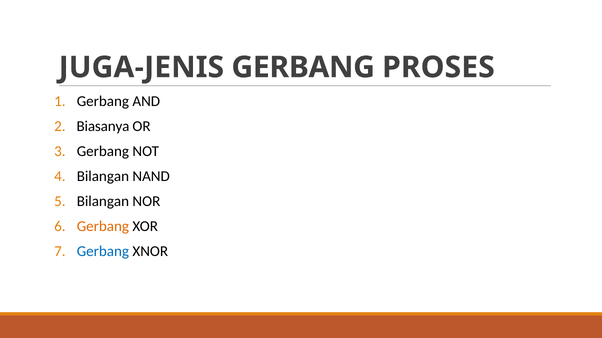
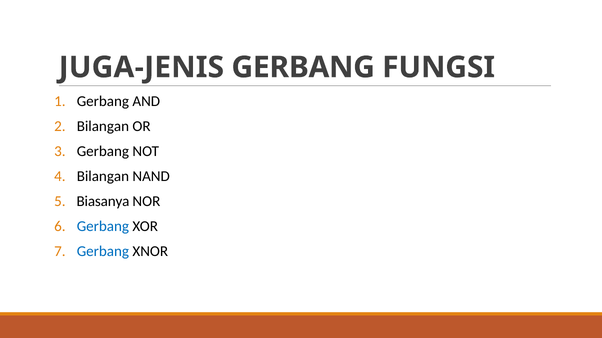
PROSES: PROSES -> FUNGSI
Biasanya at (103, 126): Biasanya -> Bilangan
Bilangan at (103, 202): Bilangan -> Biasanya
Gerbang at (103, 227) colour: orange -> blue
